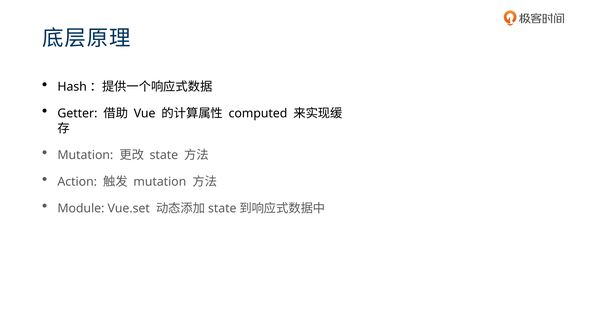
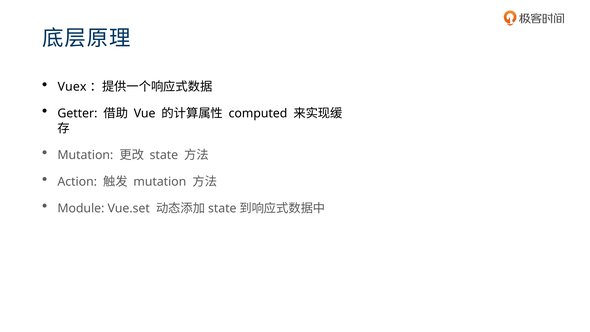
Hash: Hash -> Vuex
